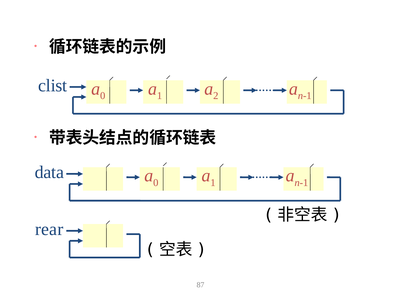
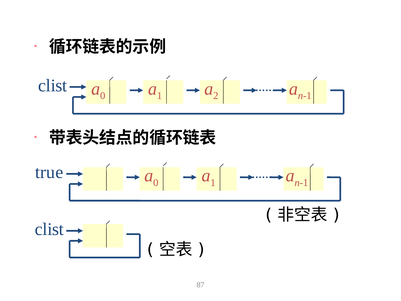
data: data -> true
rear at (49, 229): rear -> clist
